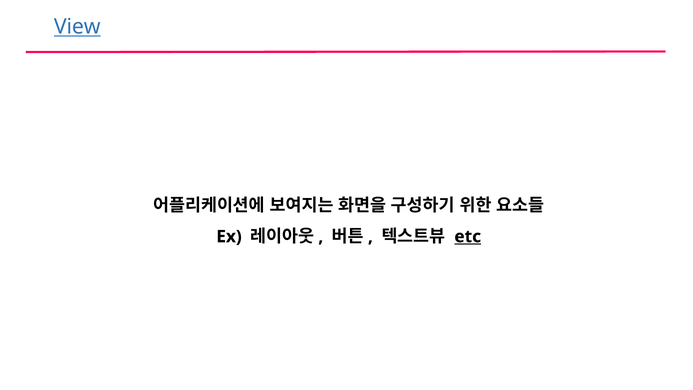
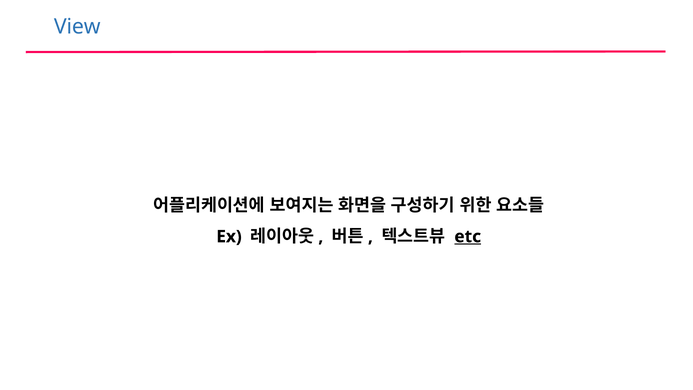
View underline: present -> none
